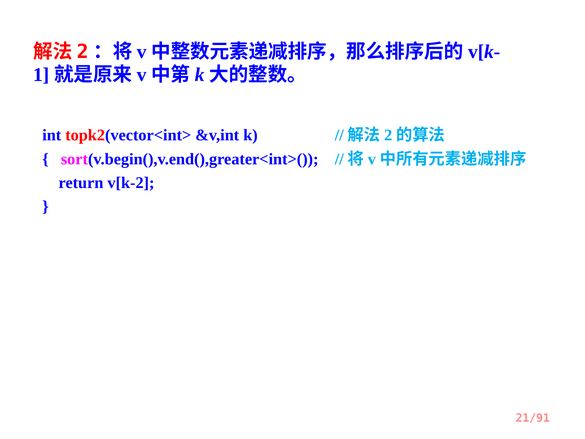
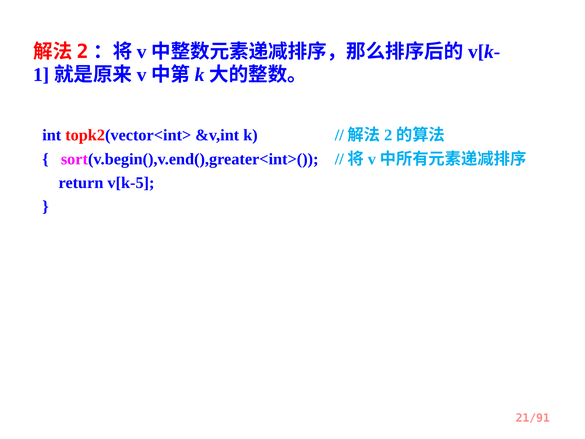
v[k-2: v[k-2 -> v[k-5
